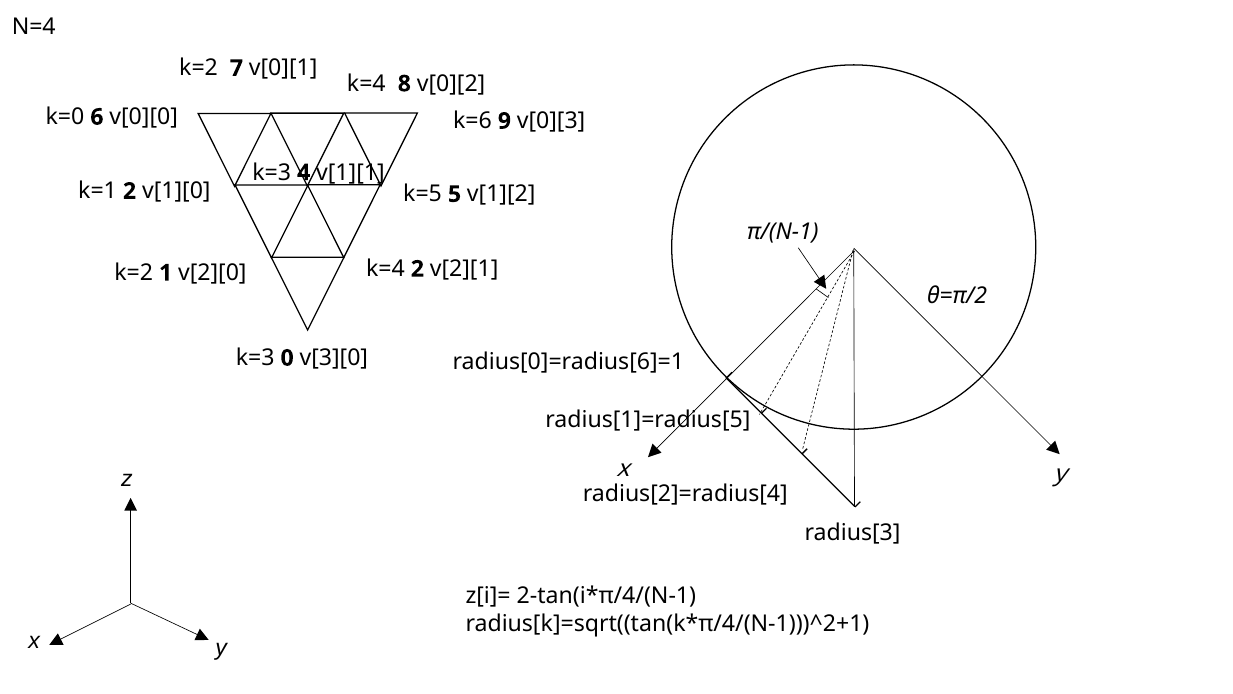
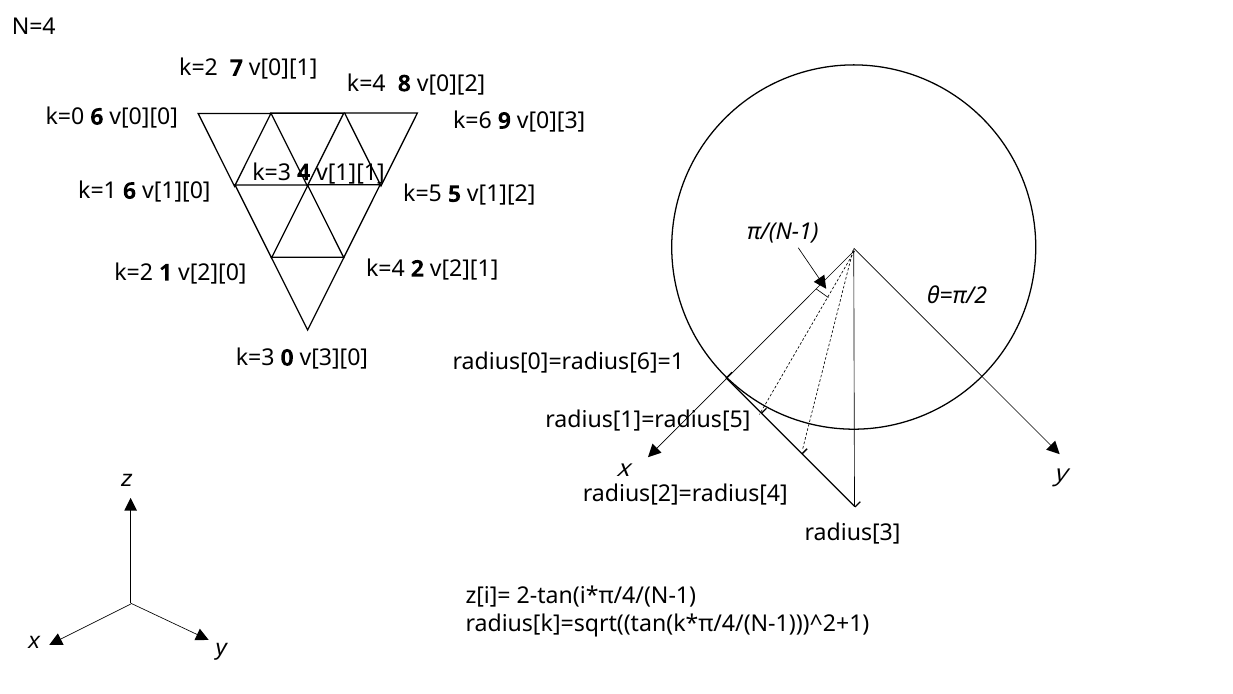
k=1 2: 2 -> 6
